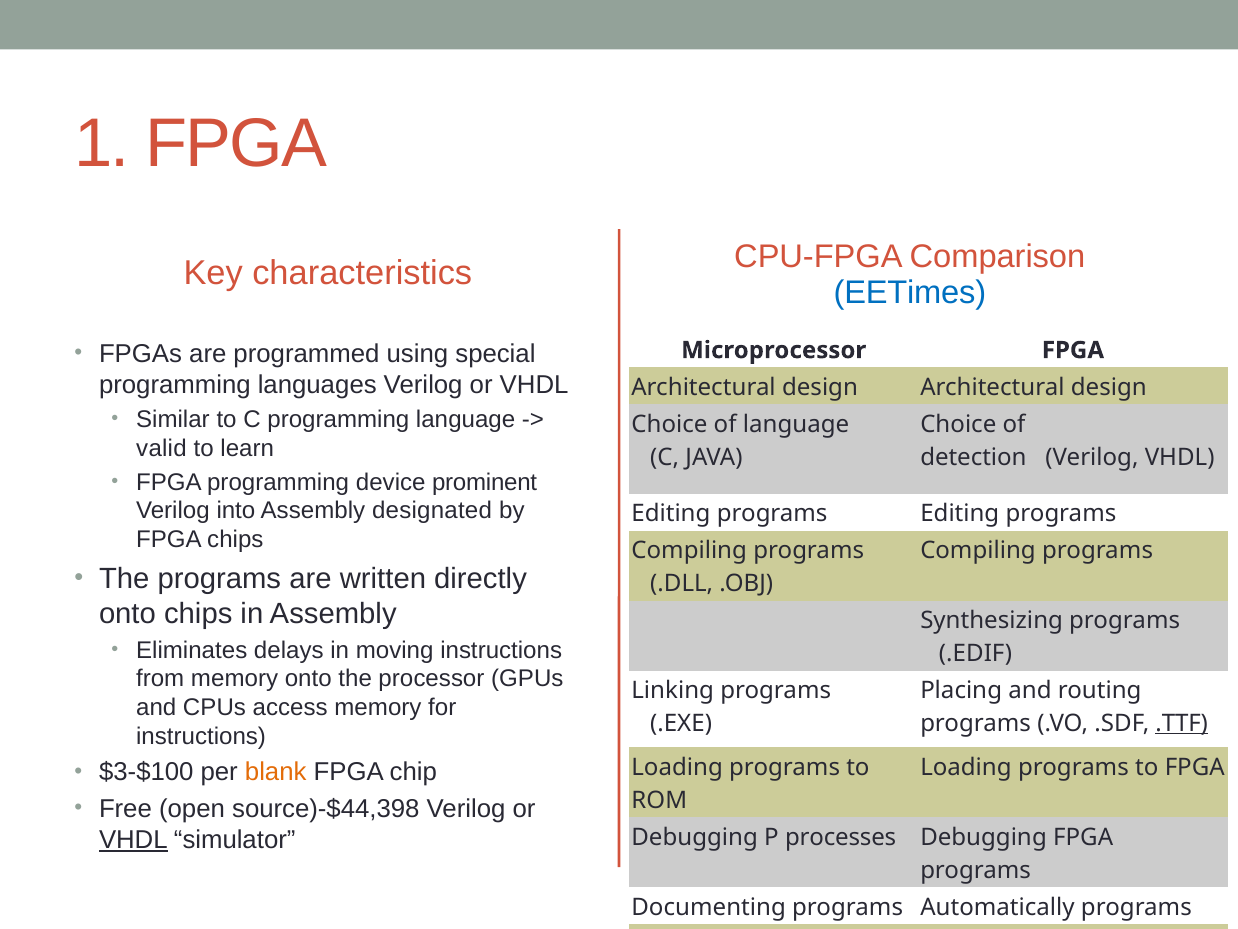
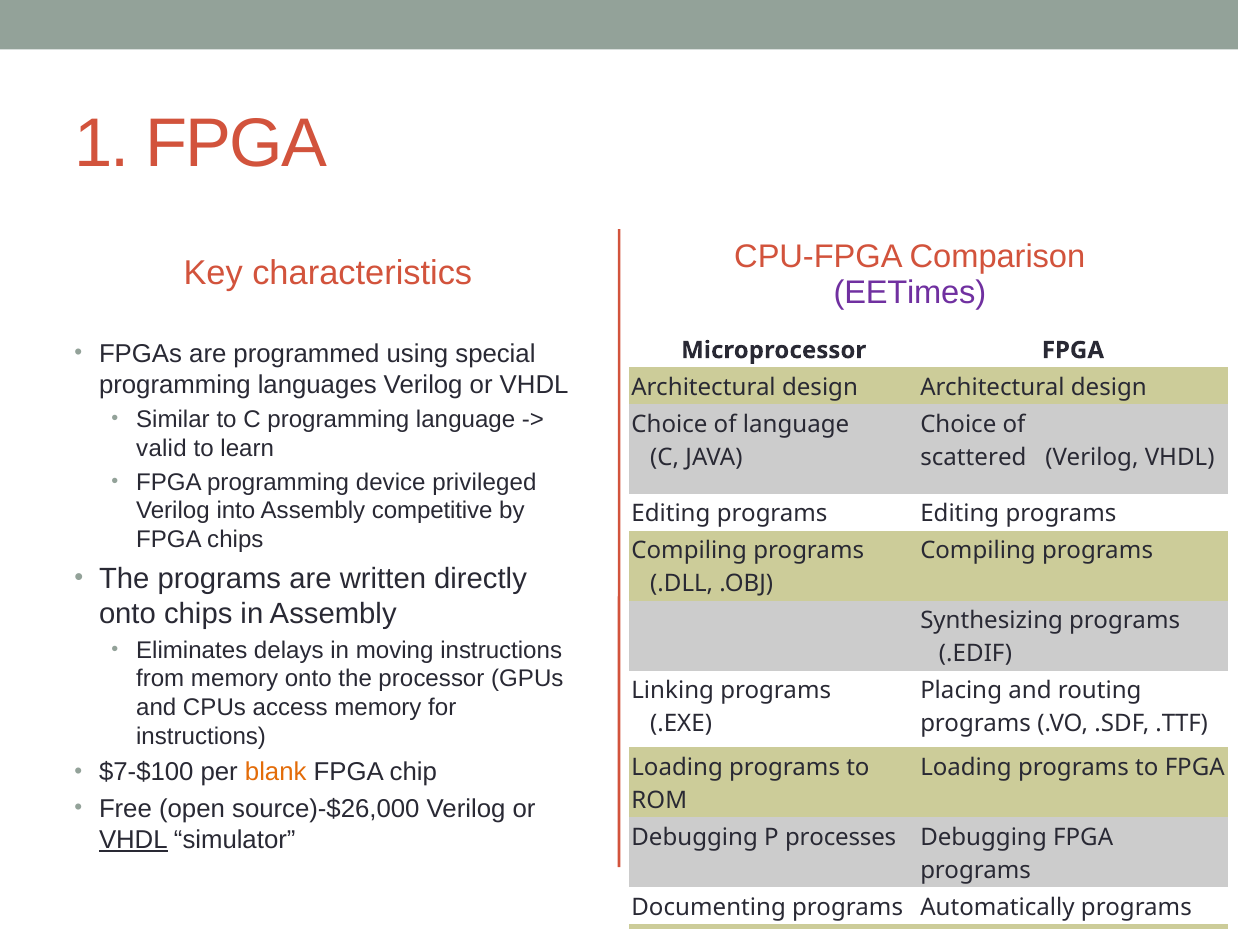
EETimes colour: blue -> purple
detection: detection -> scattered
prominent: prominent -> privileged
designated: designated -> competitive
.TTF underline: present -> none
$3-$100: $3-$100 -> $7-$100
source)-$44,398: source)-$44,398 -> source)-$26,000
